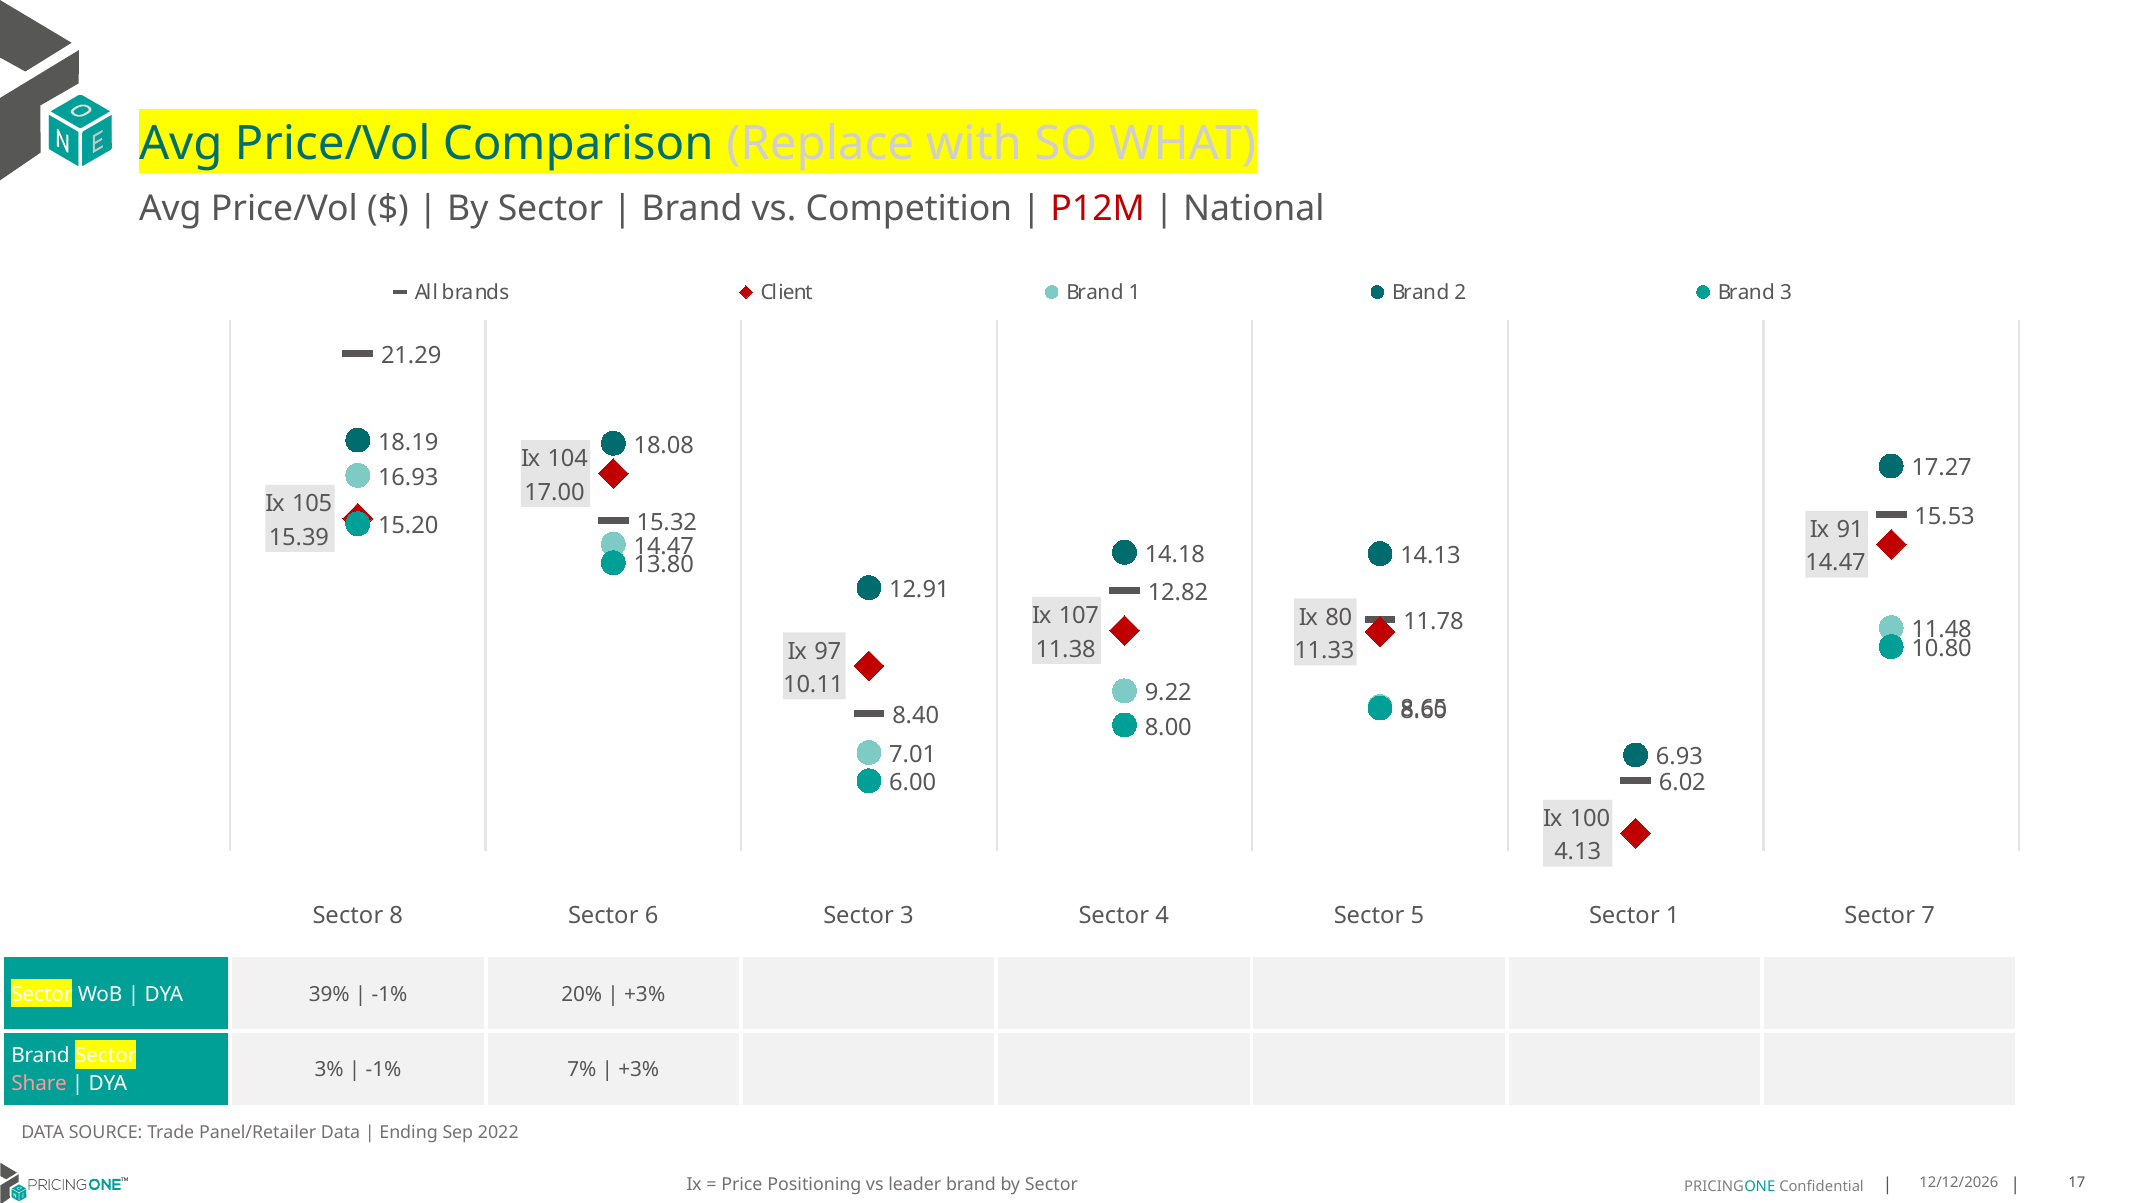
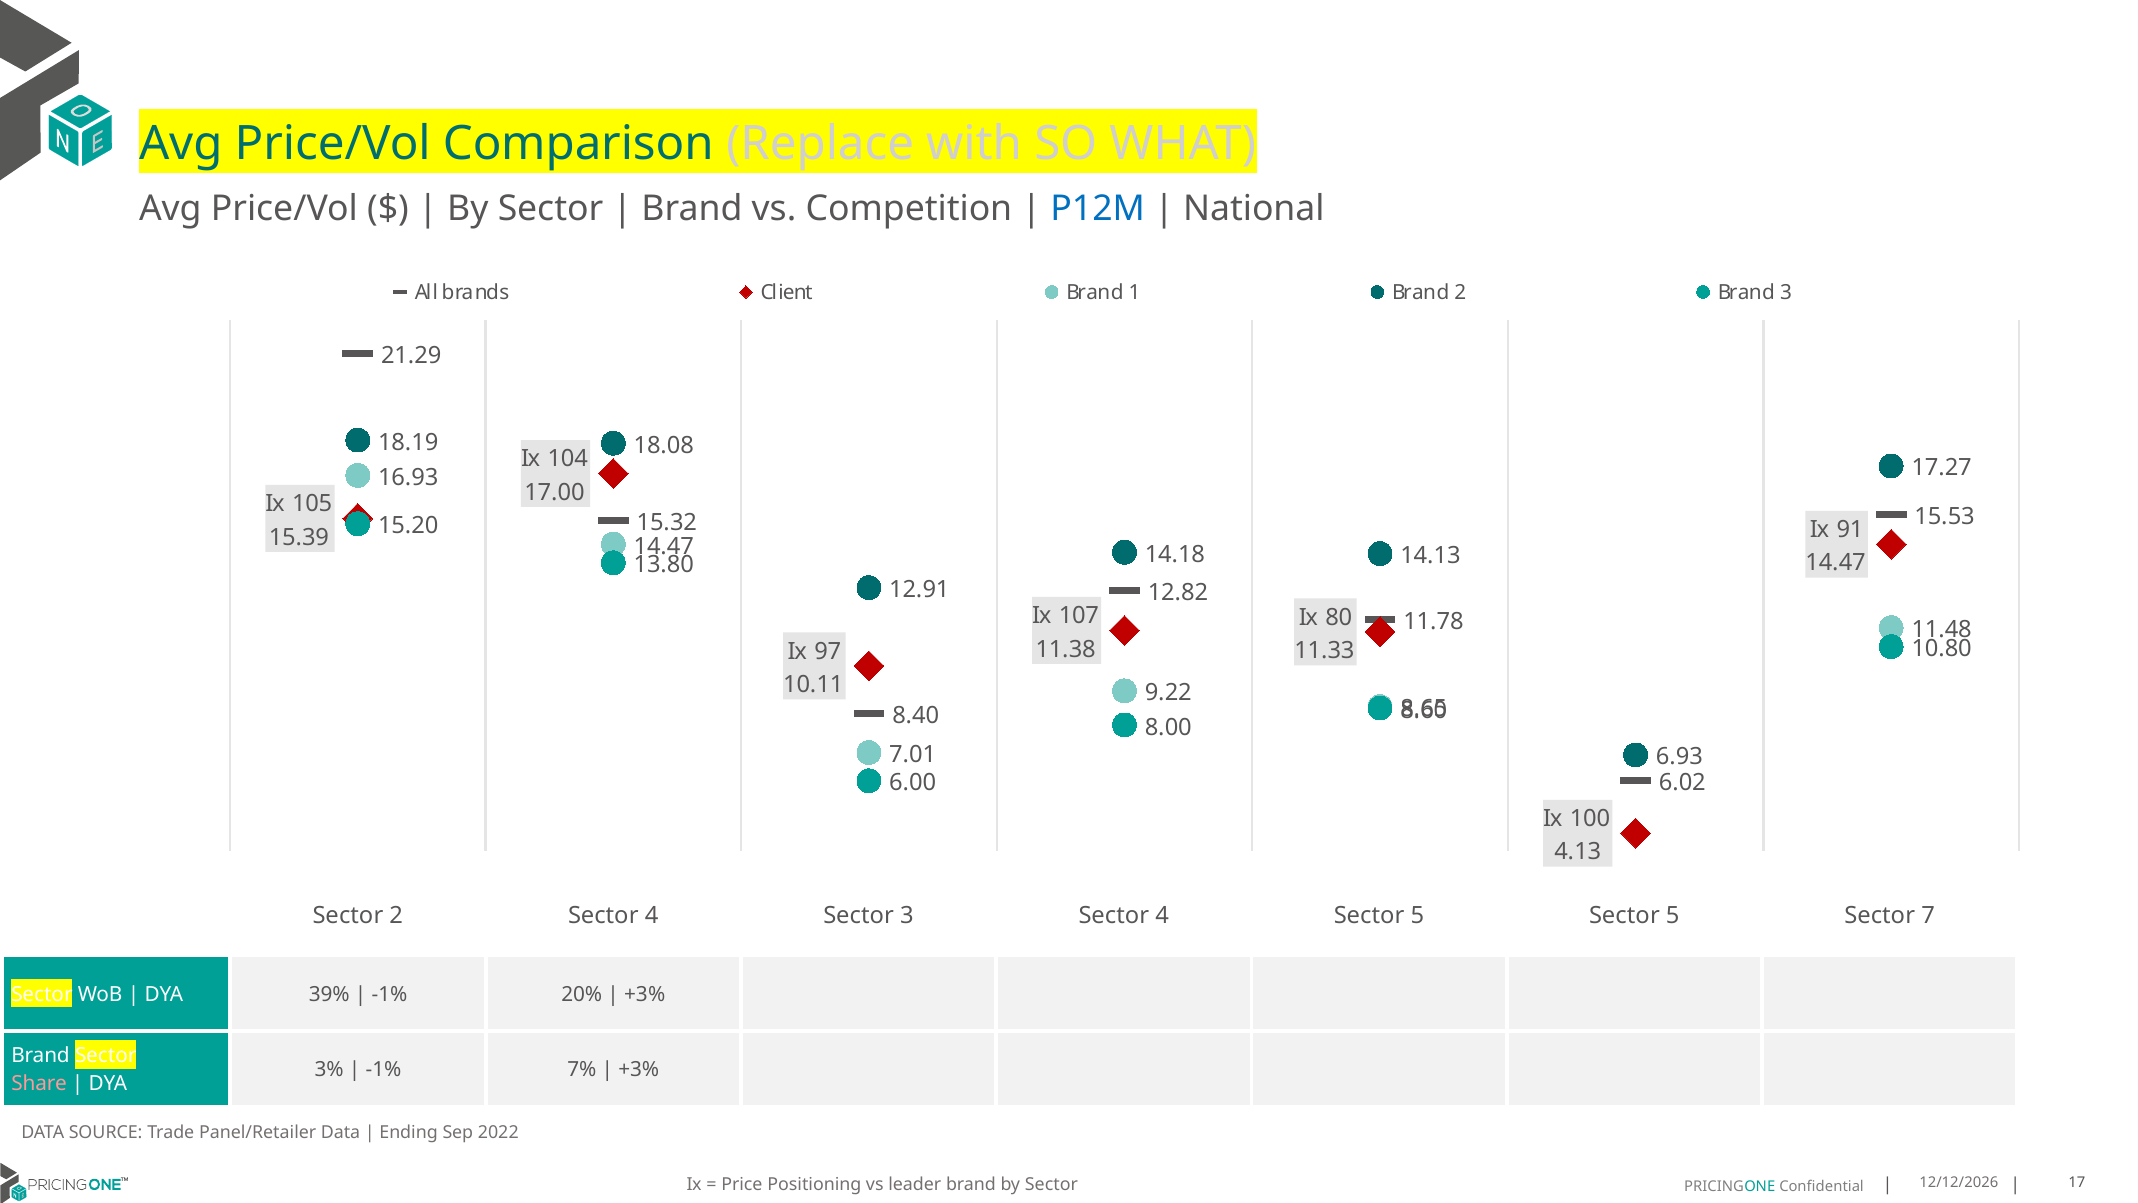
P12M colour: red -> blue
Sector 8: 8 -> 2
6 at (652, 915): 6 -> 4
5 Sector 1: 1 -> 5
